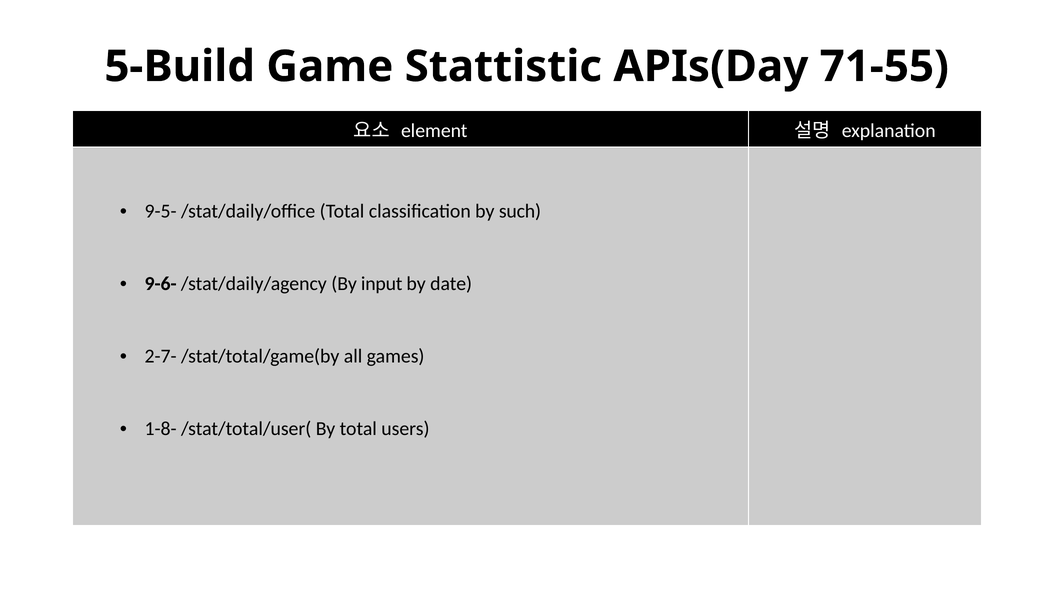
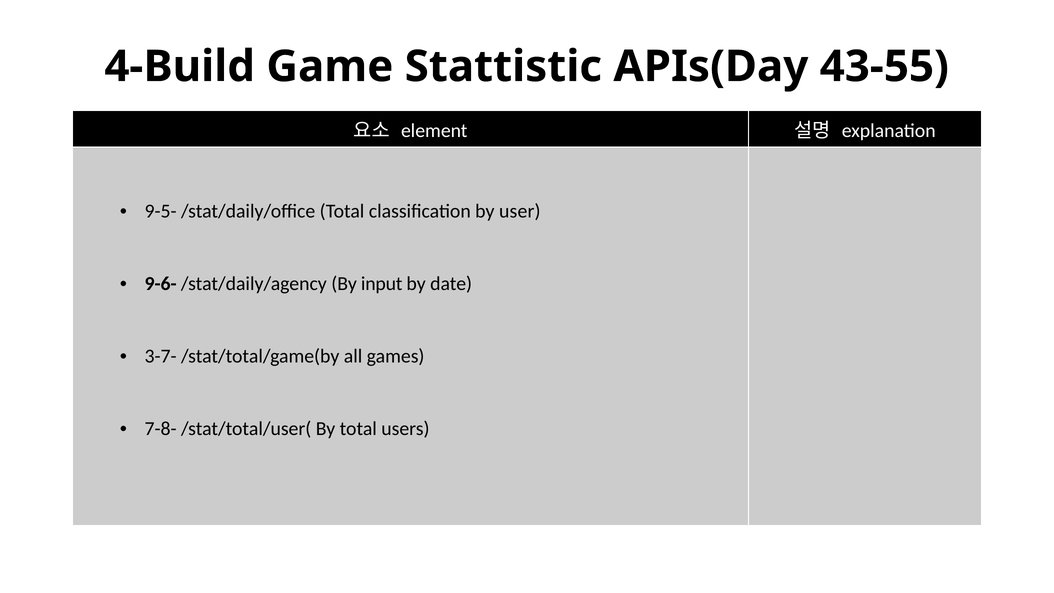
5-Build: 5-Build -> 4-Build
71-55: 71-55 -> 43-55
such: such -> user
2-7-: 2-7- -> 3-7-
1-8-: 1-8- -> 7-8-
